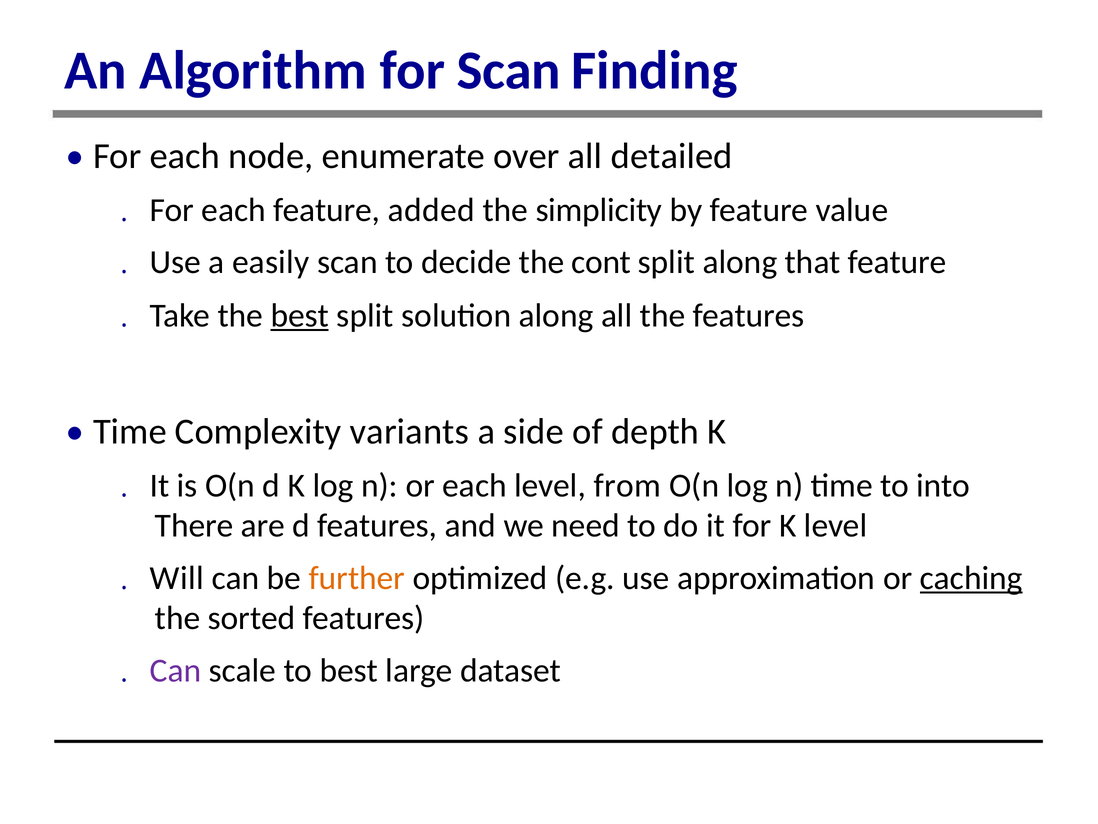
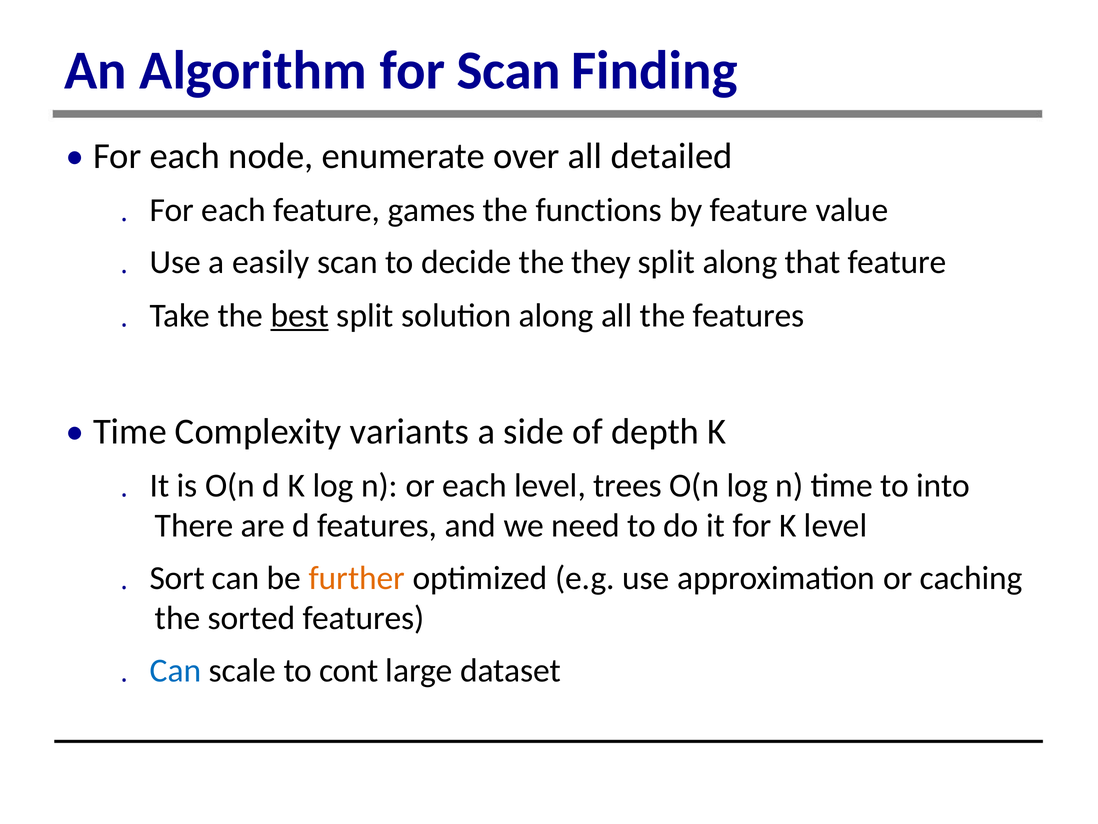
added: added -> games
simplicity: simplicity -> functions
cont: cont -> they
from: from -> trees
Will: Will -> Sort
caching underline: present -> none
Can at (175, 670) colour: purple -> blue
to best: best -> cont
